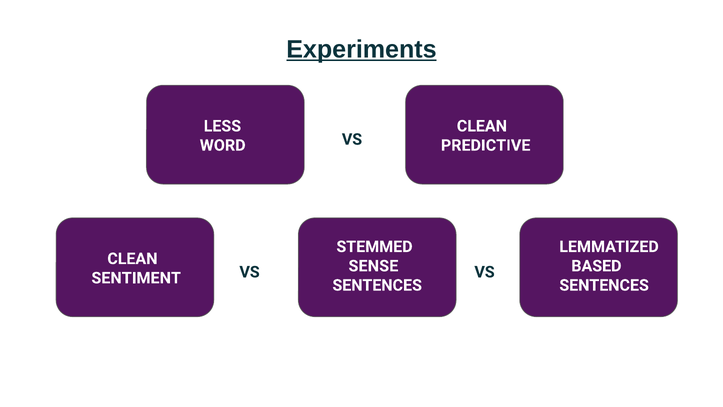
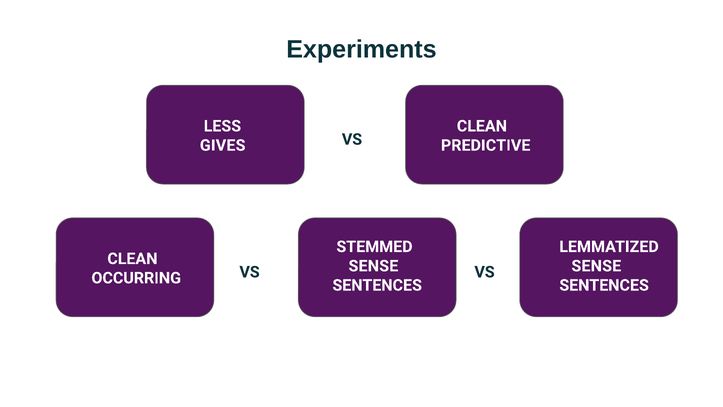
Experiments underline: present -> none
WORD: WORD -> GIVES
BASED at (596, 266): BASED -> SENSE
SENTIMENT: SENTIMENT -> OCCURRING
